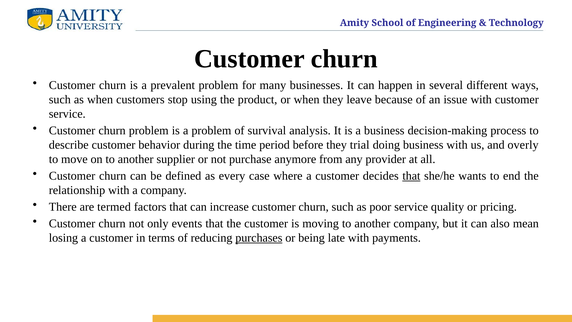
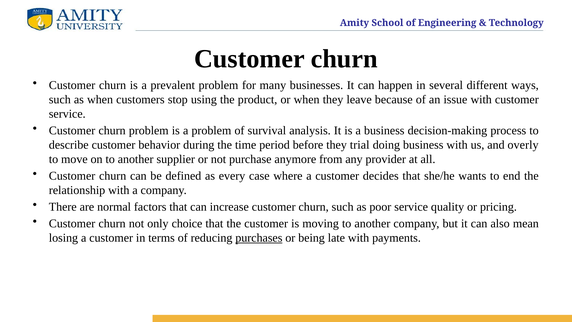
that at (411, 176) underline: present -> none
termed: termed -> normal
events: events -> choice
